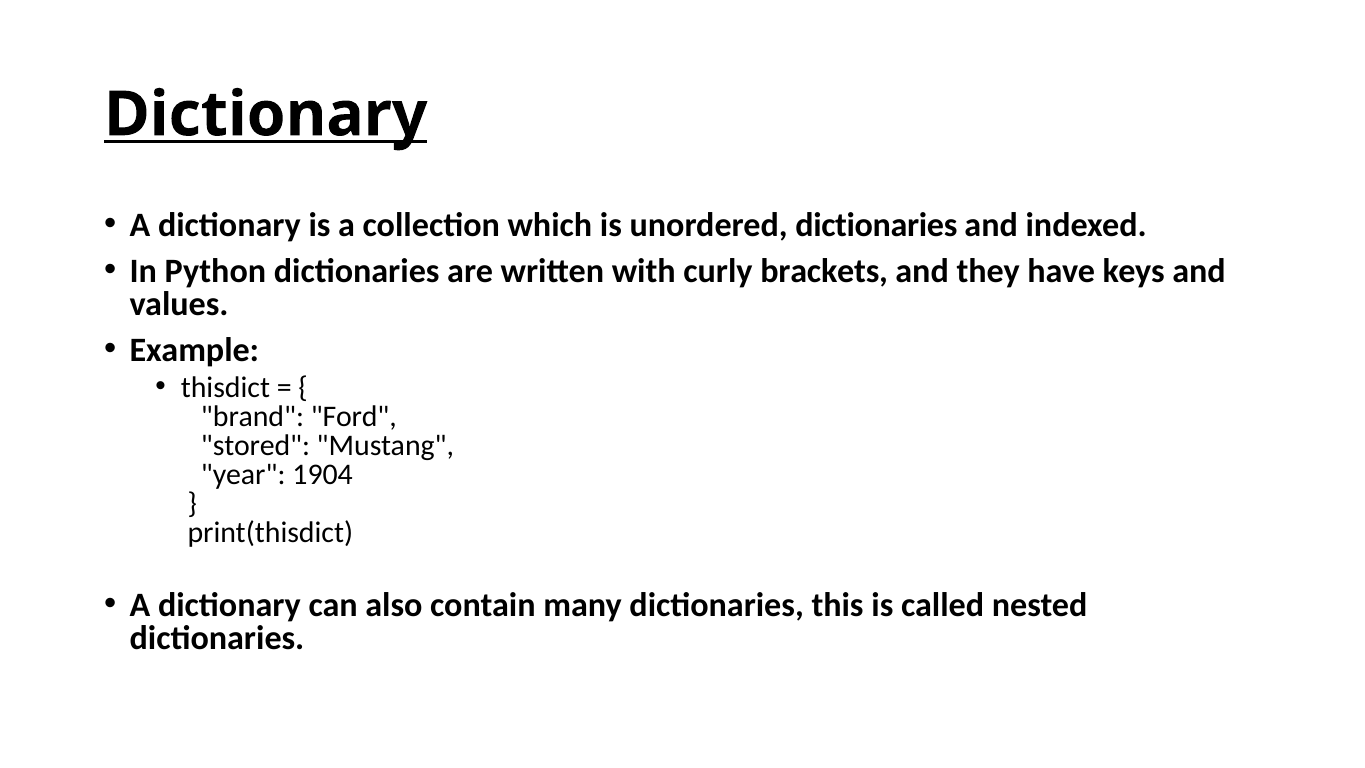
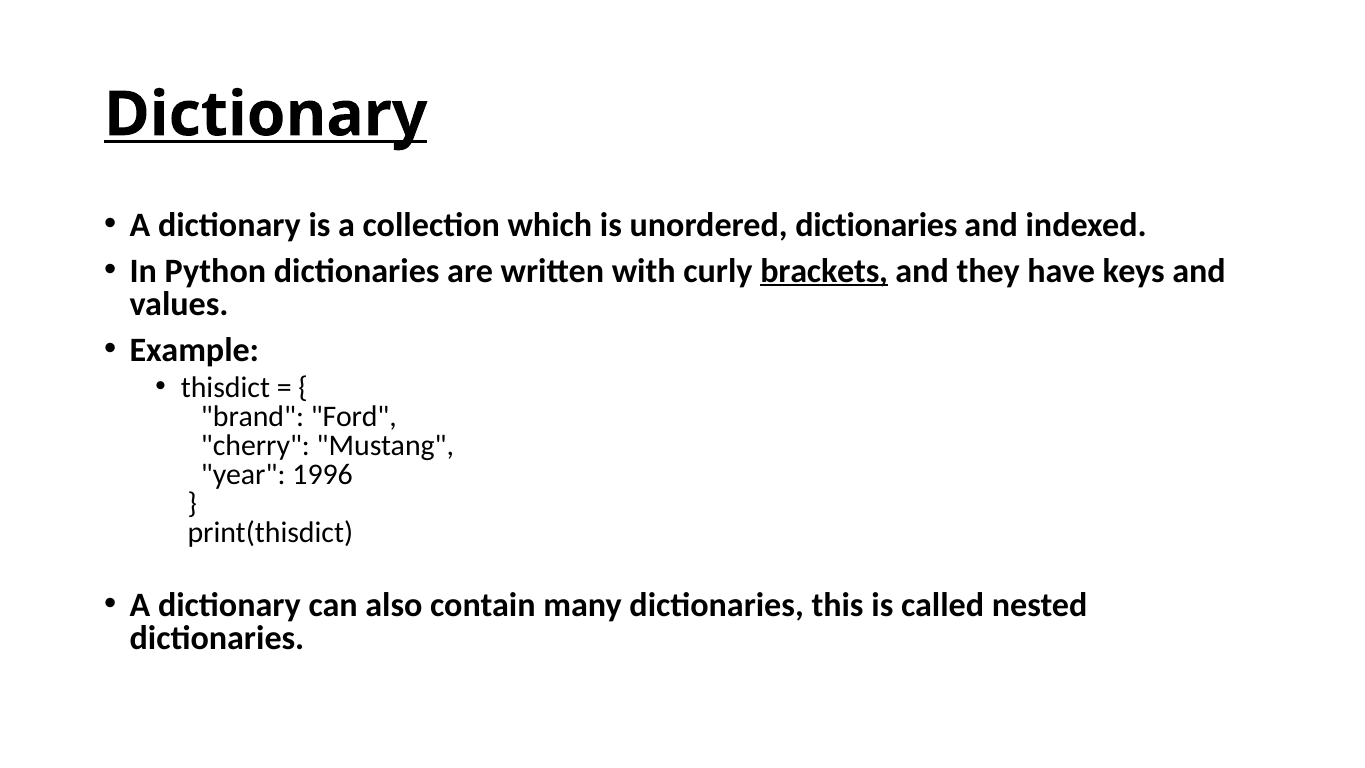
brackets underline: none -> present
stored: stored -> cherry
1904: 1904 -> 1996
